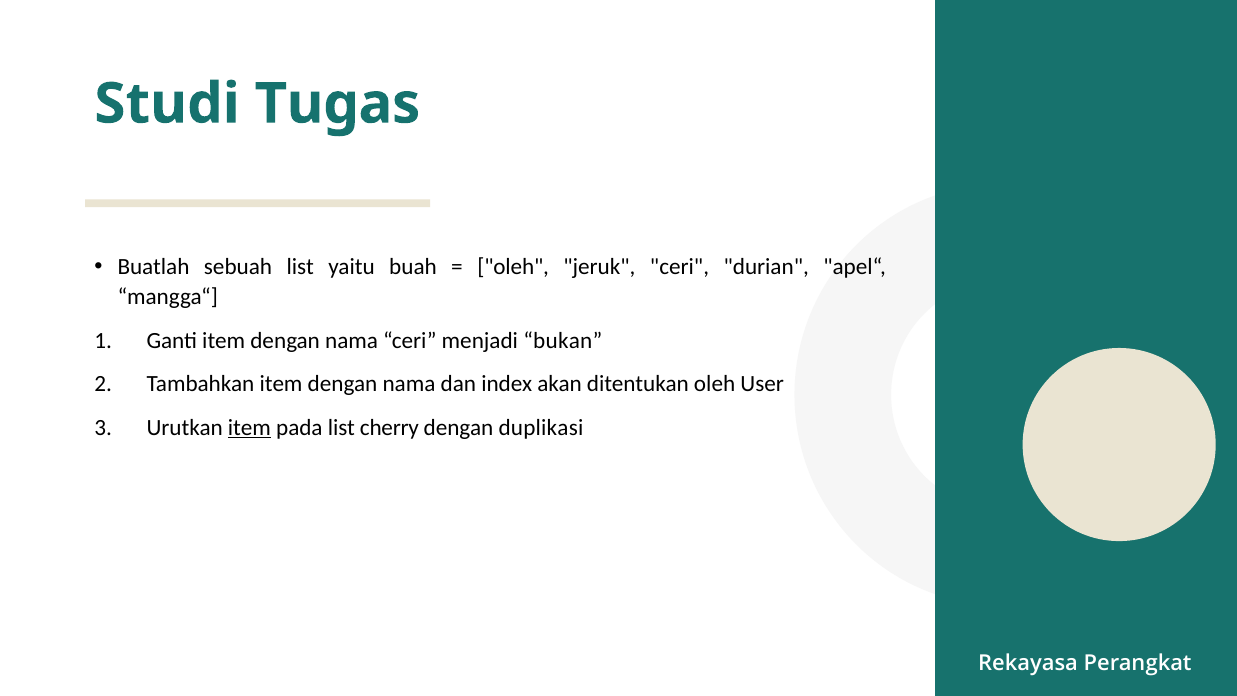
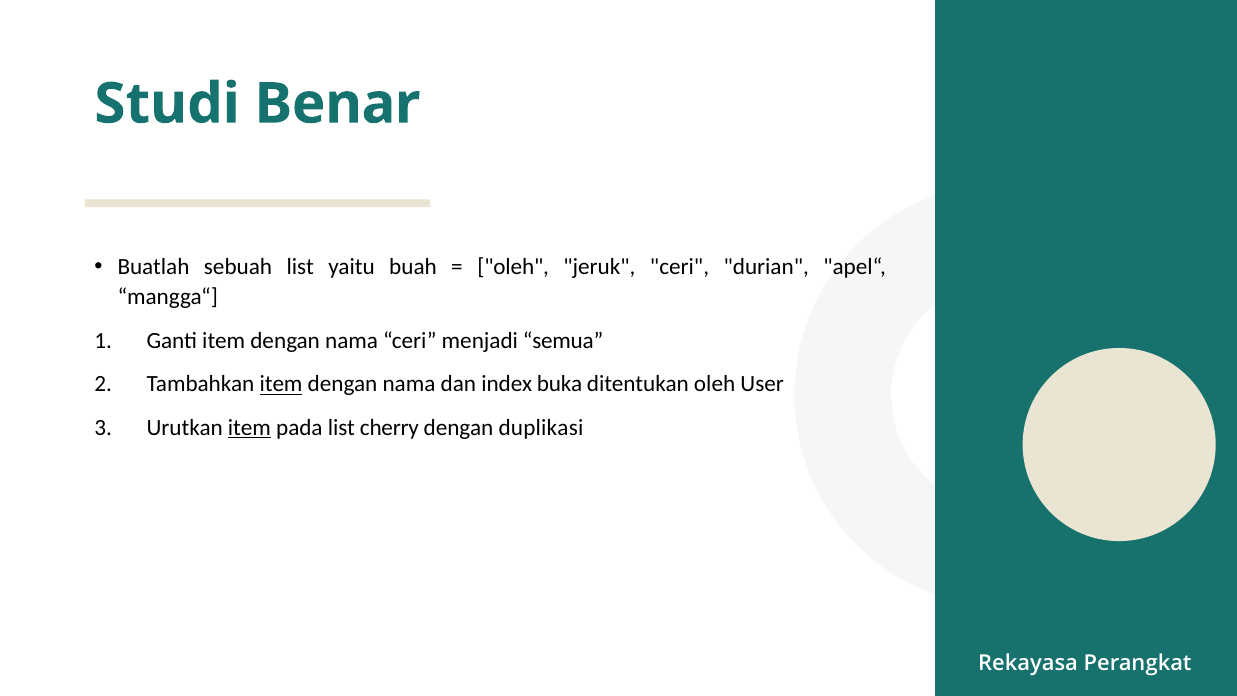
Tugas: Tugas -> Benar
bukan: bukan -> semua
item at (281, 384) underline: none -> present
akan: akan -> buka
